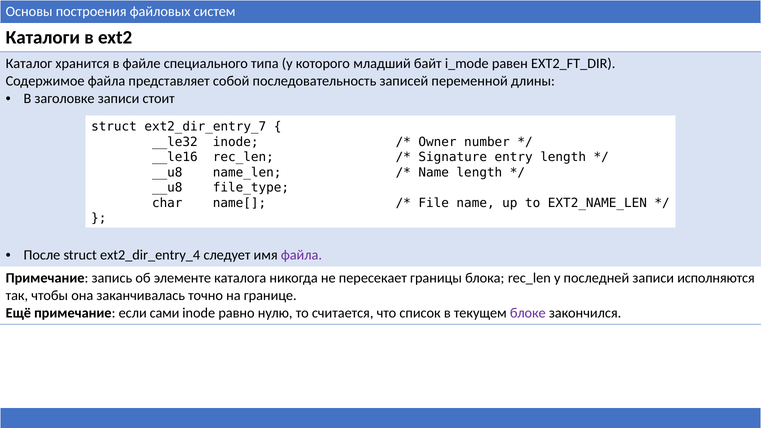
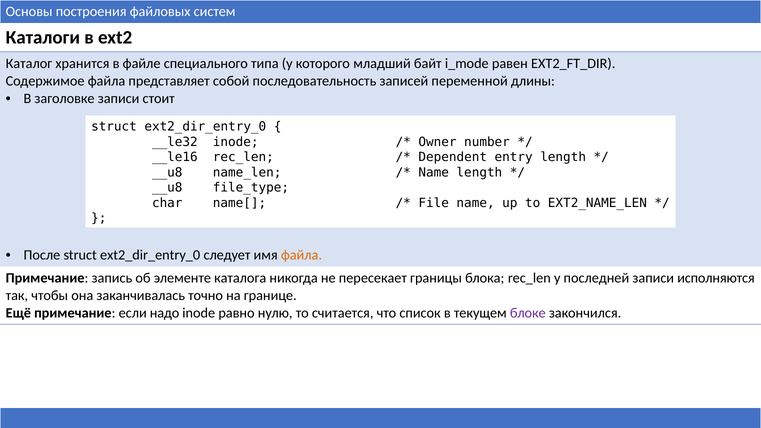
ext2_dir_entry_7 at (205, 127): ext2_dir_entry_7 -> ext2_dir_entry_0
Signature: Signature -> Dependent
После struct ext2_dir_entry_4: ext2_dir_entry_4 -> ext2_dir_entry_0
файла at (301, 255) colour: purple -> orange
сами: сами -> надо
